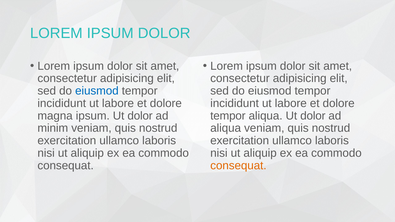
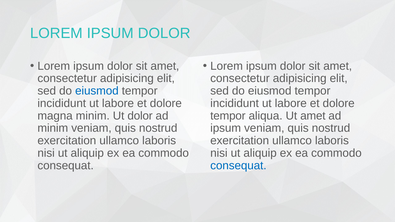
magna ipsum: ipsum -> minim
aliqua Ut dolor: dolor -> amet
aliqua at (226, 128): aliqua -> ipsum
consequat at (238, 166) colour: orange -> blue
